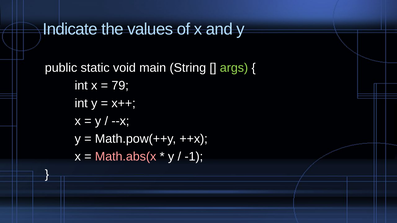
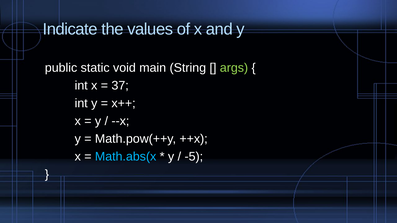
79: 79 -> 37
Math.abs(x colour: pink -> light blue
-1: -1 -> -5
